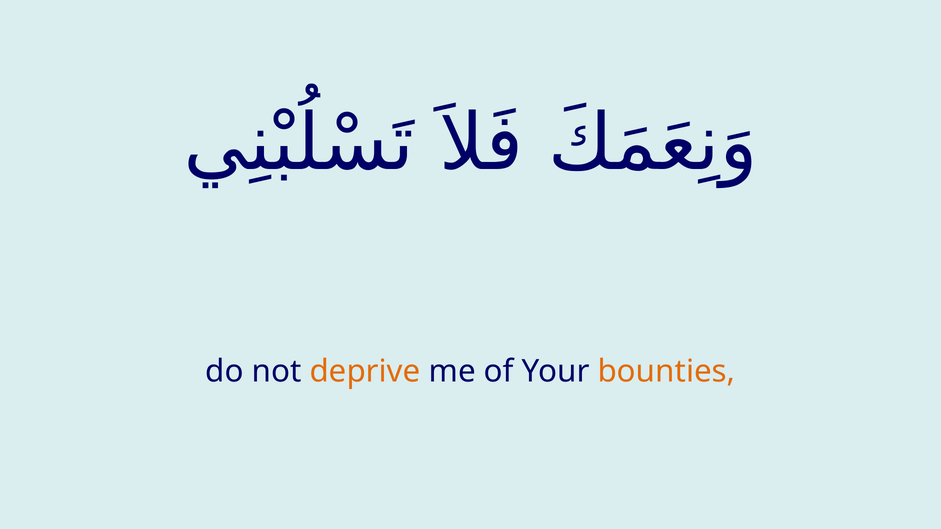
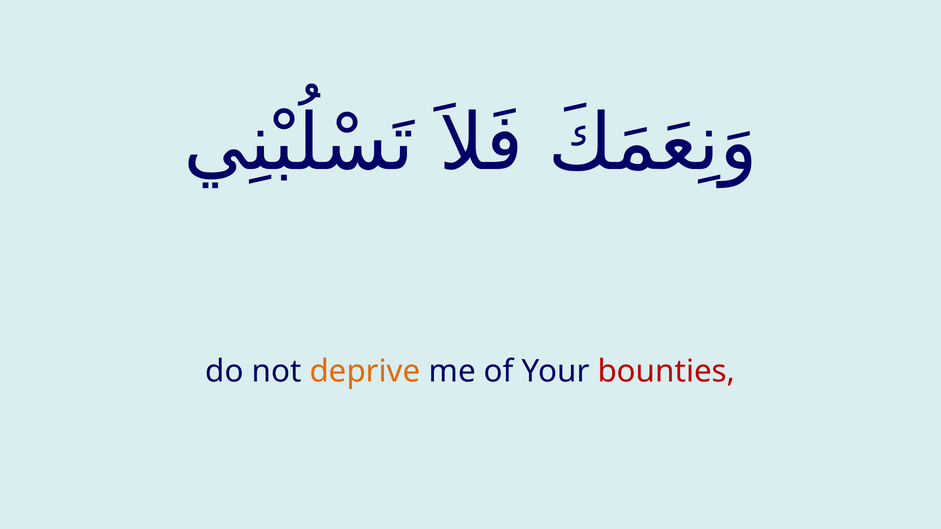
bounties colour: orange -> red
